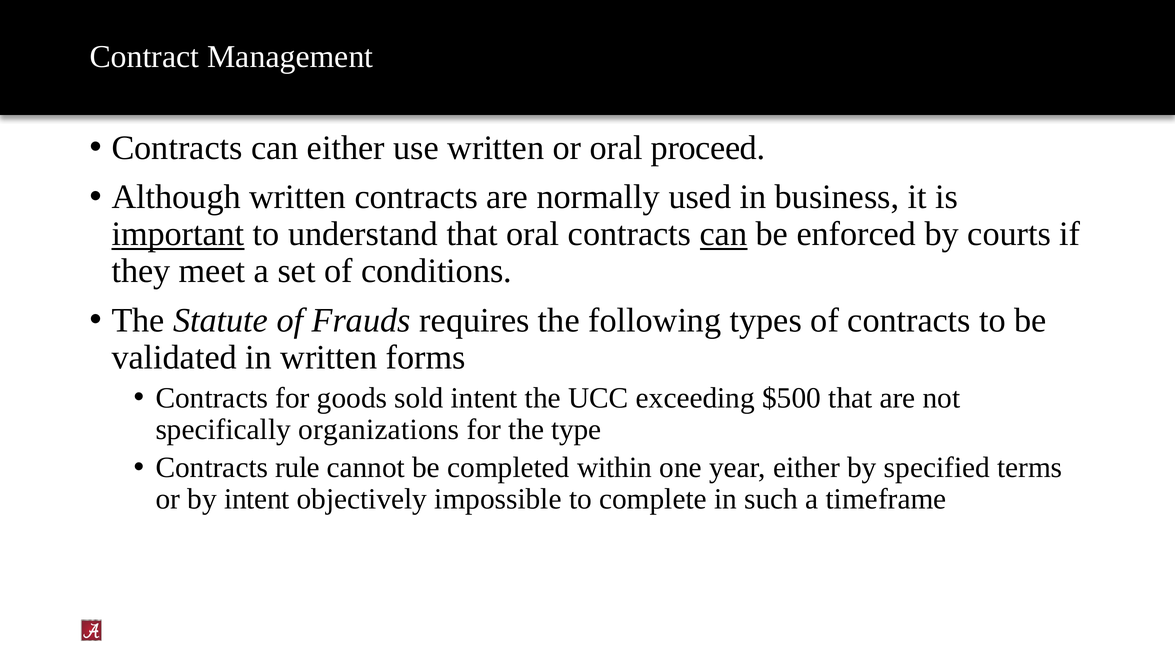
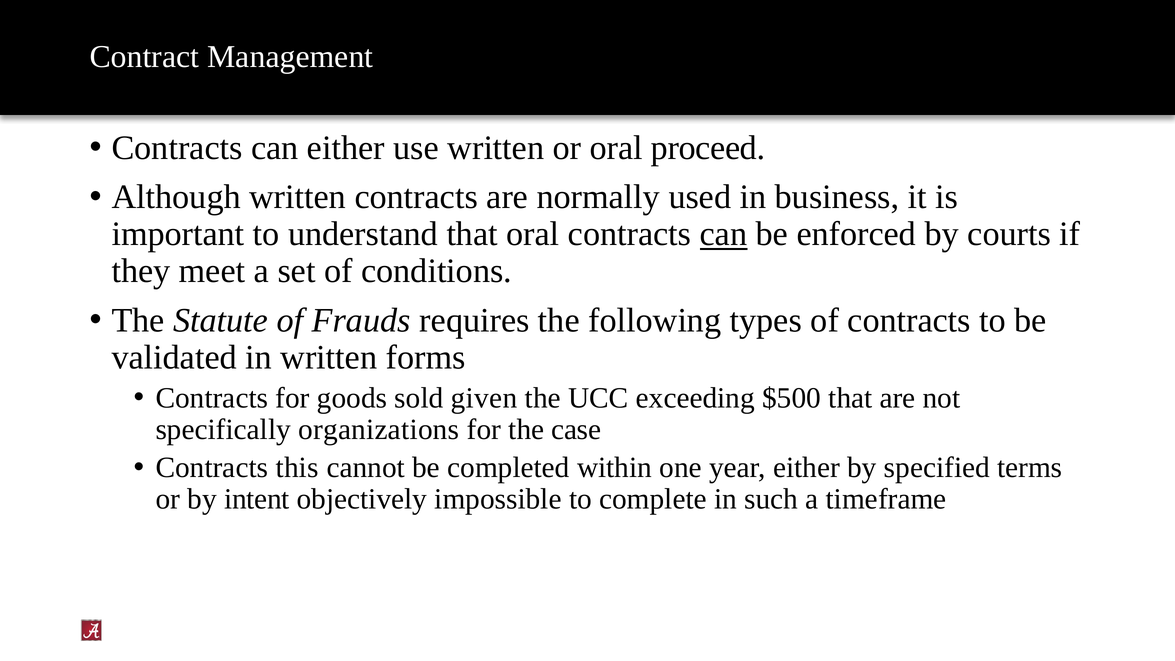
important underline: present -> none
sold intent: intent -> given
type: type -> case
rule: rule -> this
